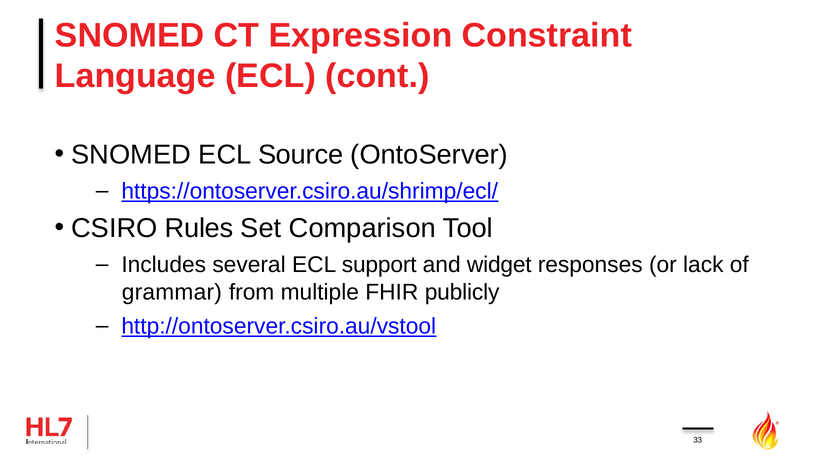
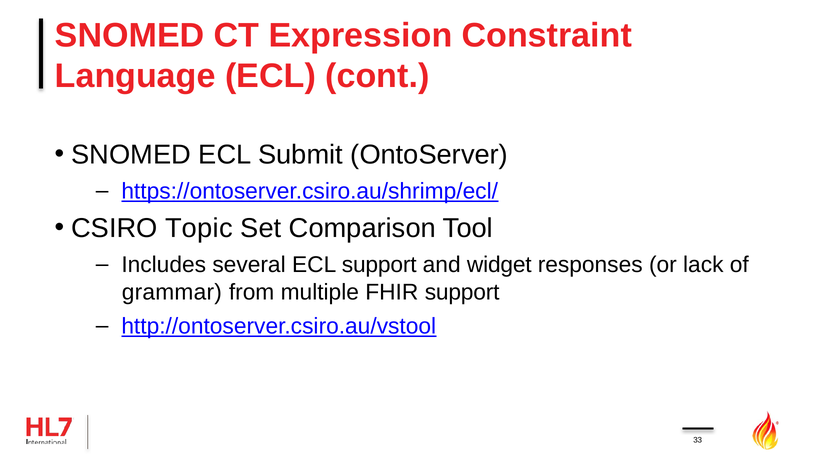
Source: Source -> Submit
Rules: Rules -> Topic
FHIR publicly: publicly -> support
